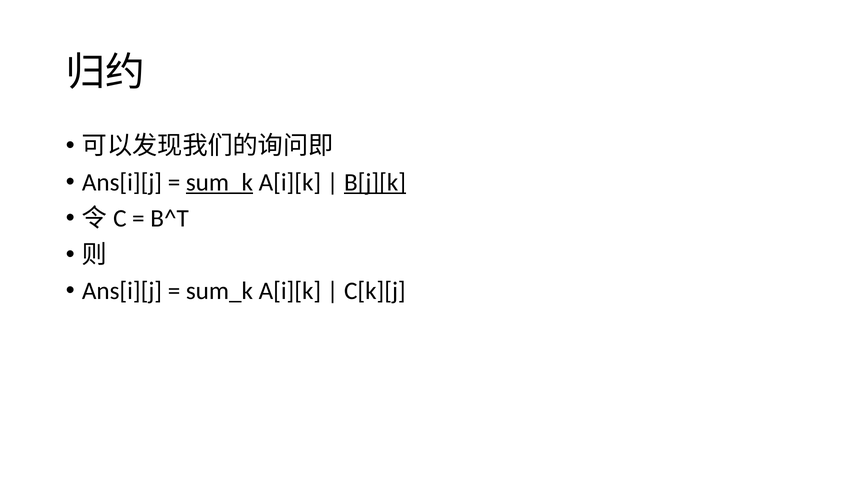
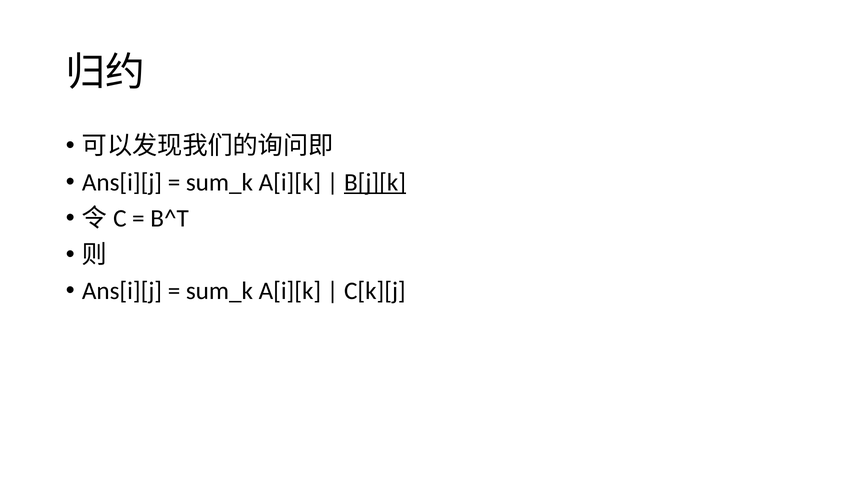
sum_k at (219, 182) underline: present -> none
